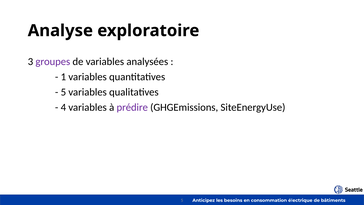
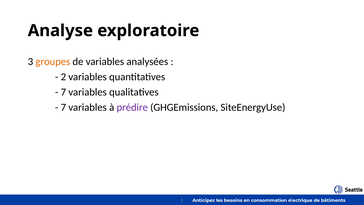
groupes colour: purple -> orange
1: 1 -> 2
5 at (63, 92): 5 -> 7
4 at (63, 107): 4 -> 7
